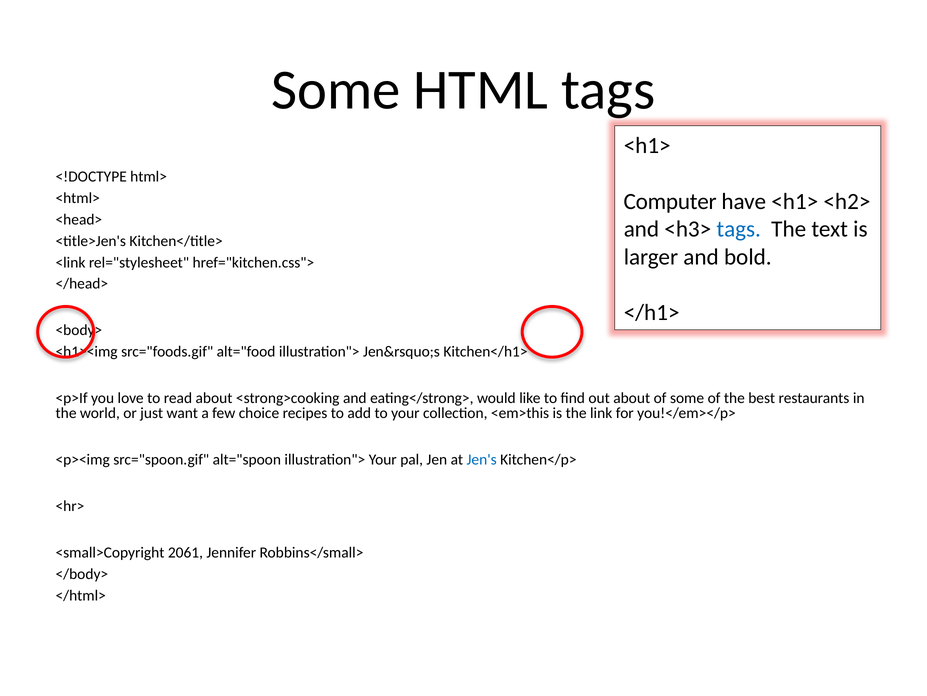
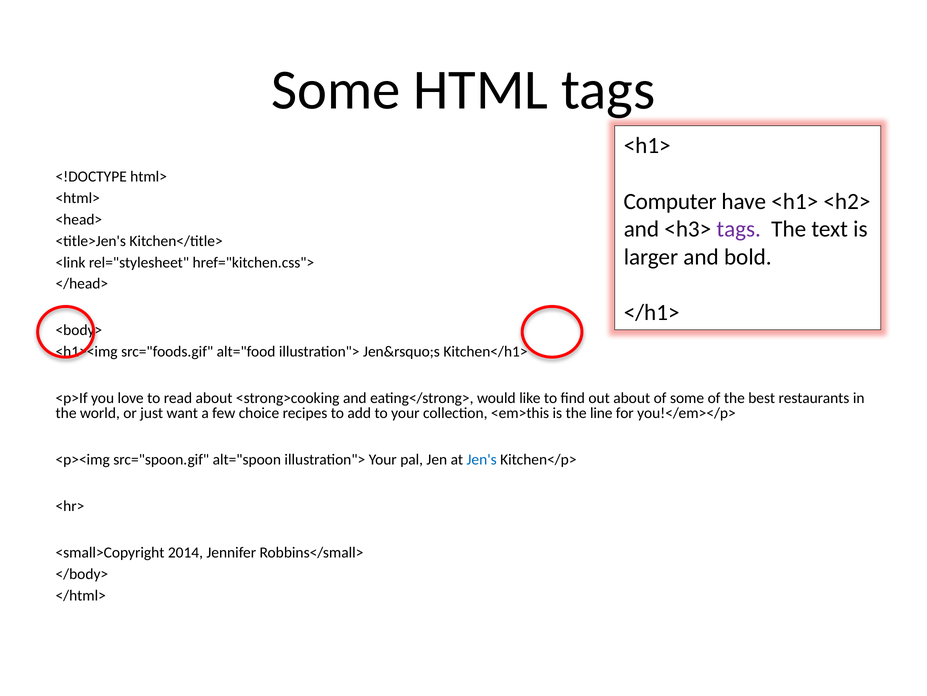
tags at (739, 229) colour: blue -> purple
link: link -> line
2061: 2061 -> 2014
